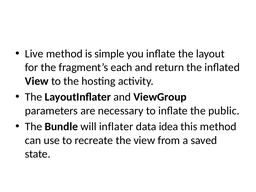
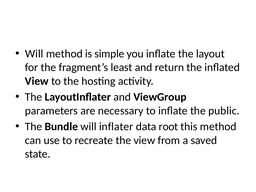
Live at (34, 54): Live -> Will
each: each -> least
idea: idea -> root
